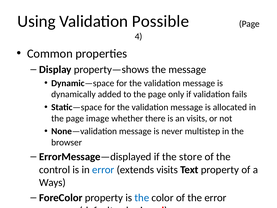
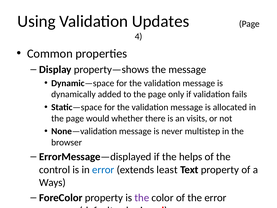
Possible: Possible -> Updates
image: image -> would
store: store -> helps
extends visits: visits -> least
the at (142, 197) colour: blue -> purple
